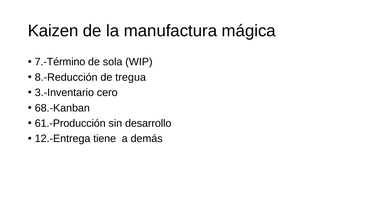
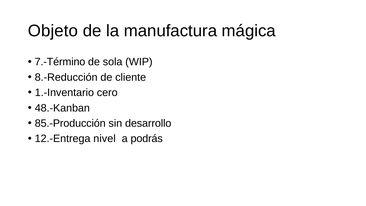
Kaizen: Kaizen -> Objeto
tregua: tregua -> cliente
3.-Inventario: 3.-Inventario -> 1.-Inventario
68.-Kanban: 68.-Kanban -> 48.-Kanban
61.-Producción: 61.-Producción -> 85.-Producción
tiene: tiene -> nivel
demás: demás -> podrás
